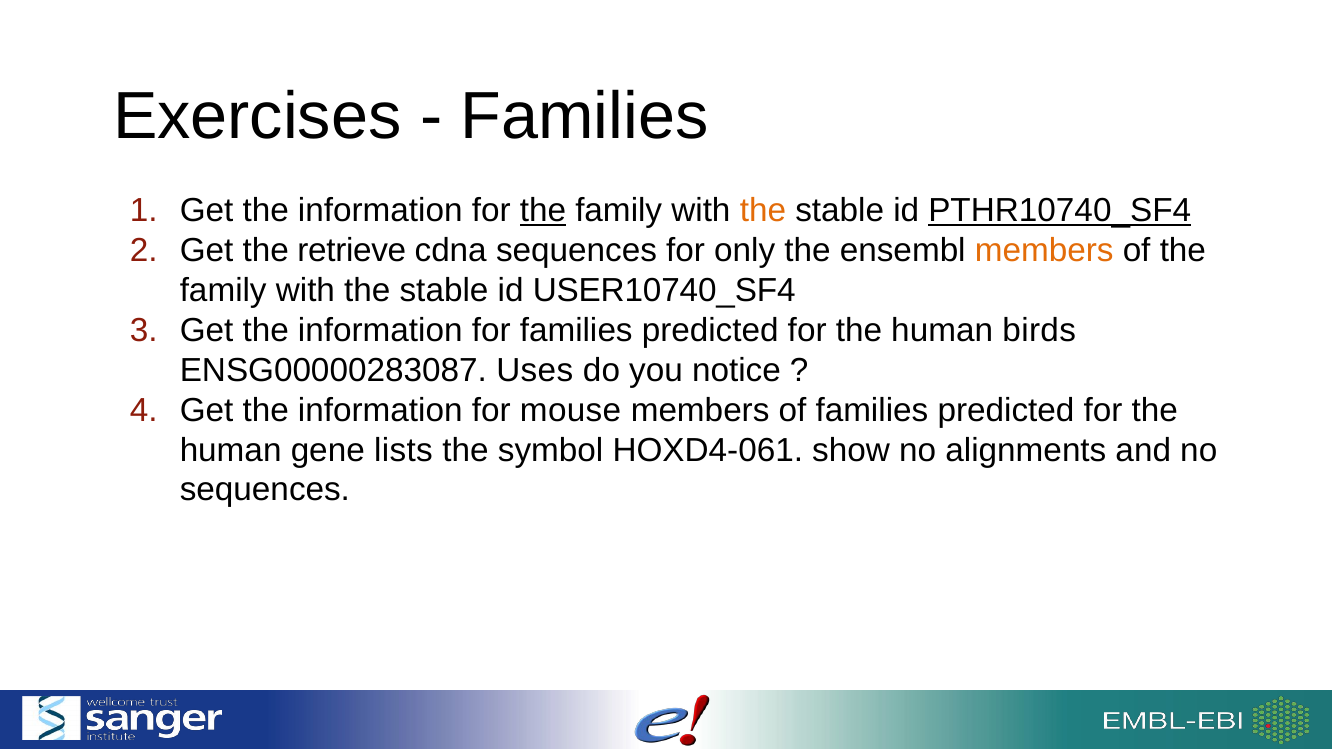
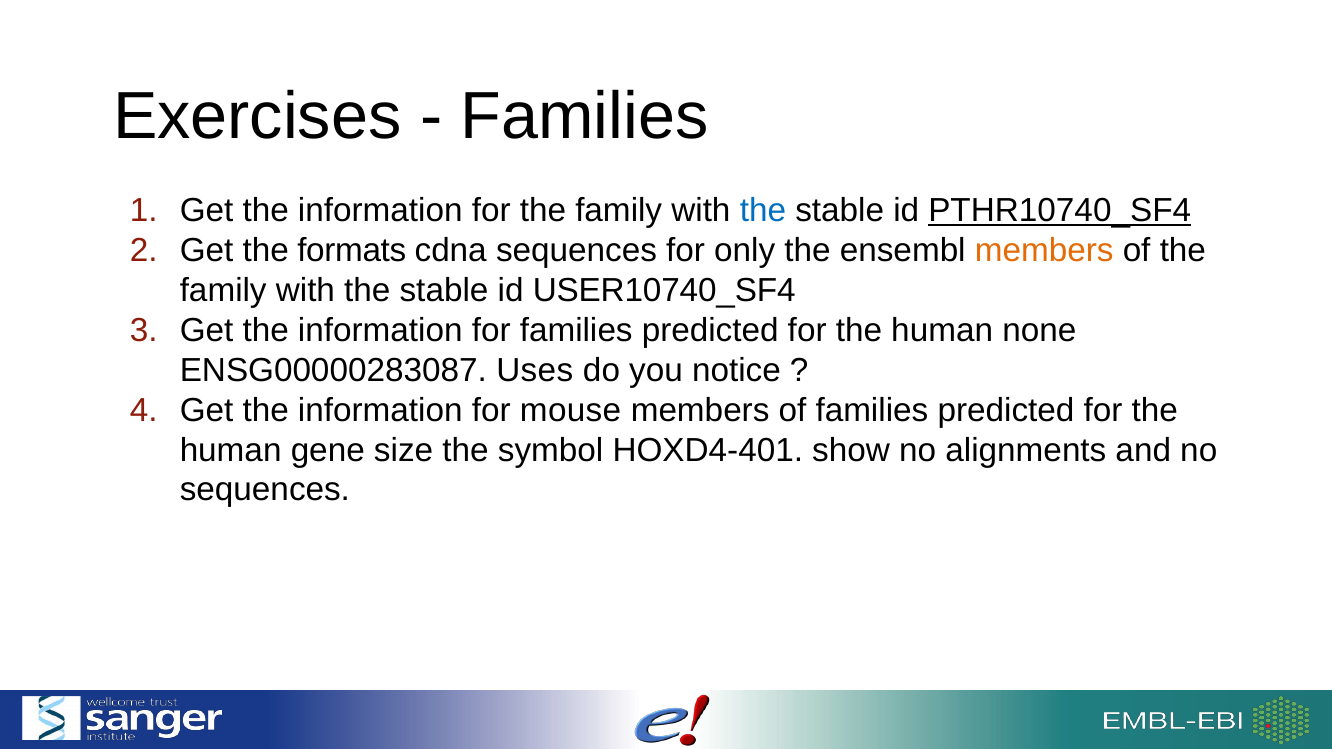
the at (543, 210) underline: present -> none
the at (763, 210) colour: orange -> blue
retrieve: retrieve -> formats
birds: birds -> none
lists: lists -> size
HOXD4-061: HOXD4-061 -> HOXD4-401
